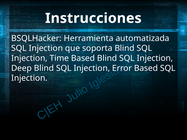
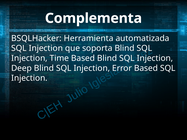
Instrucciones: Instrucciones -> Complementa
